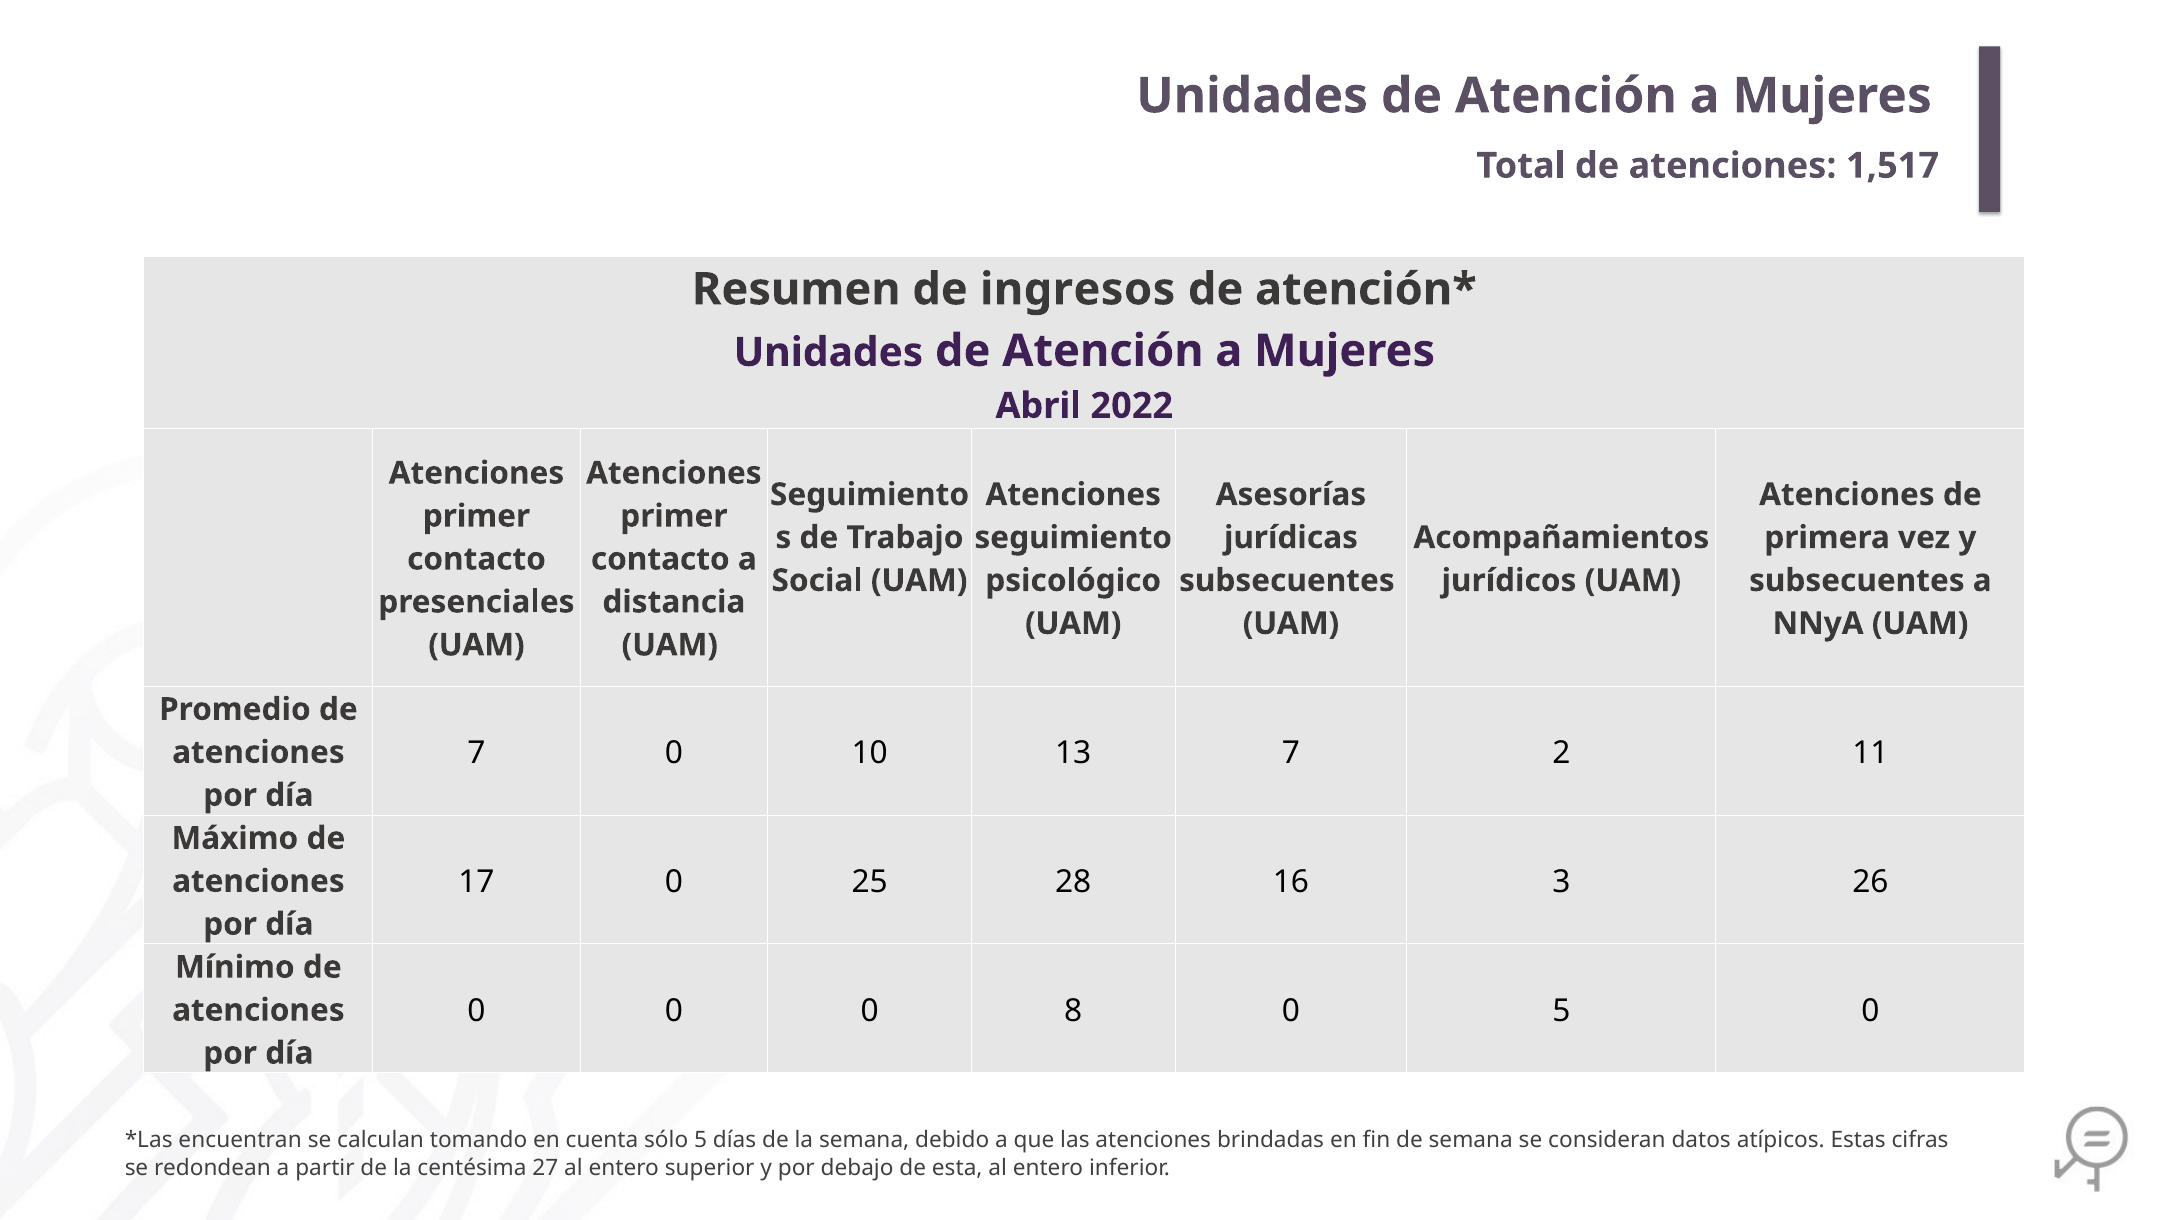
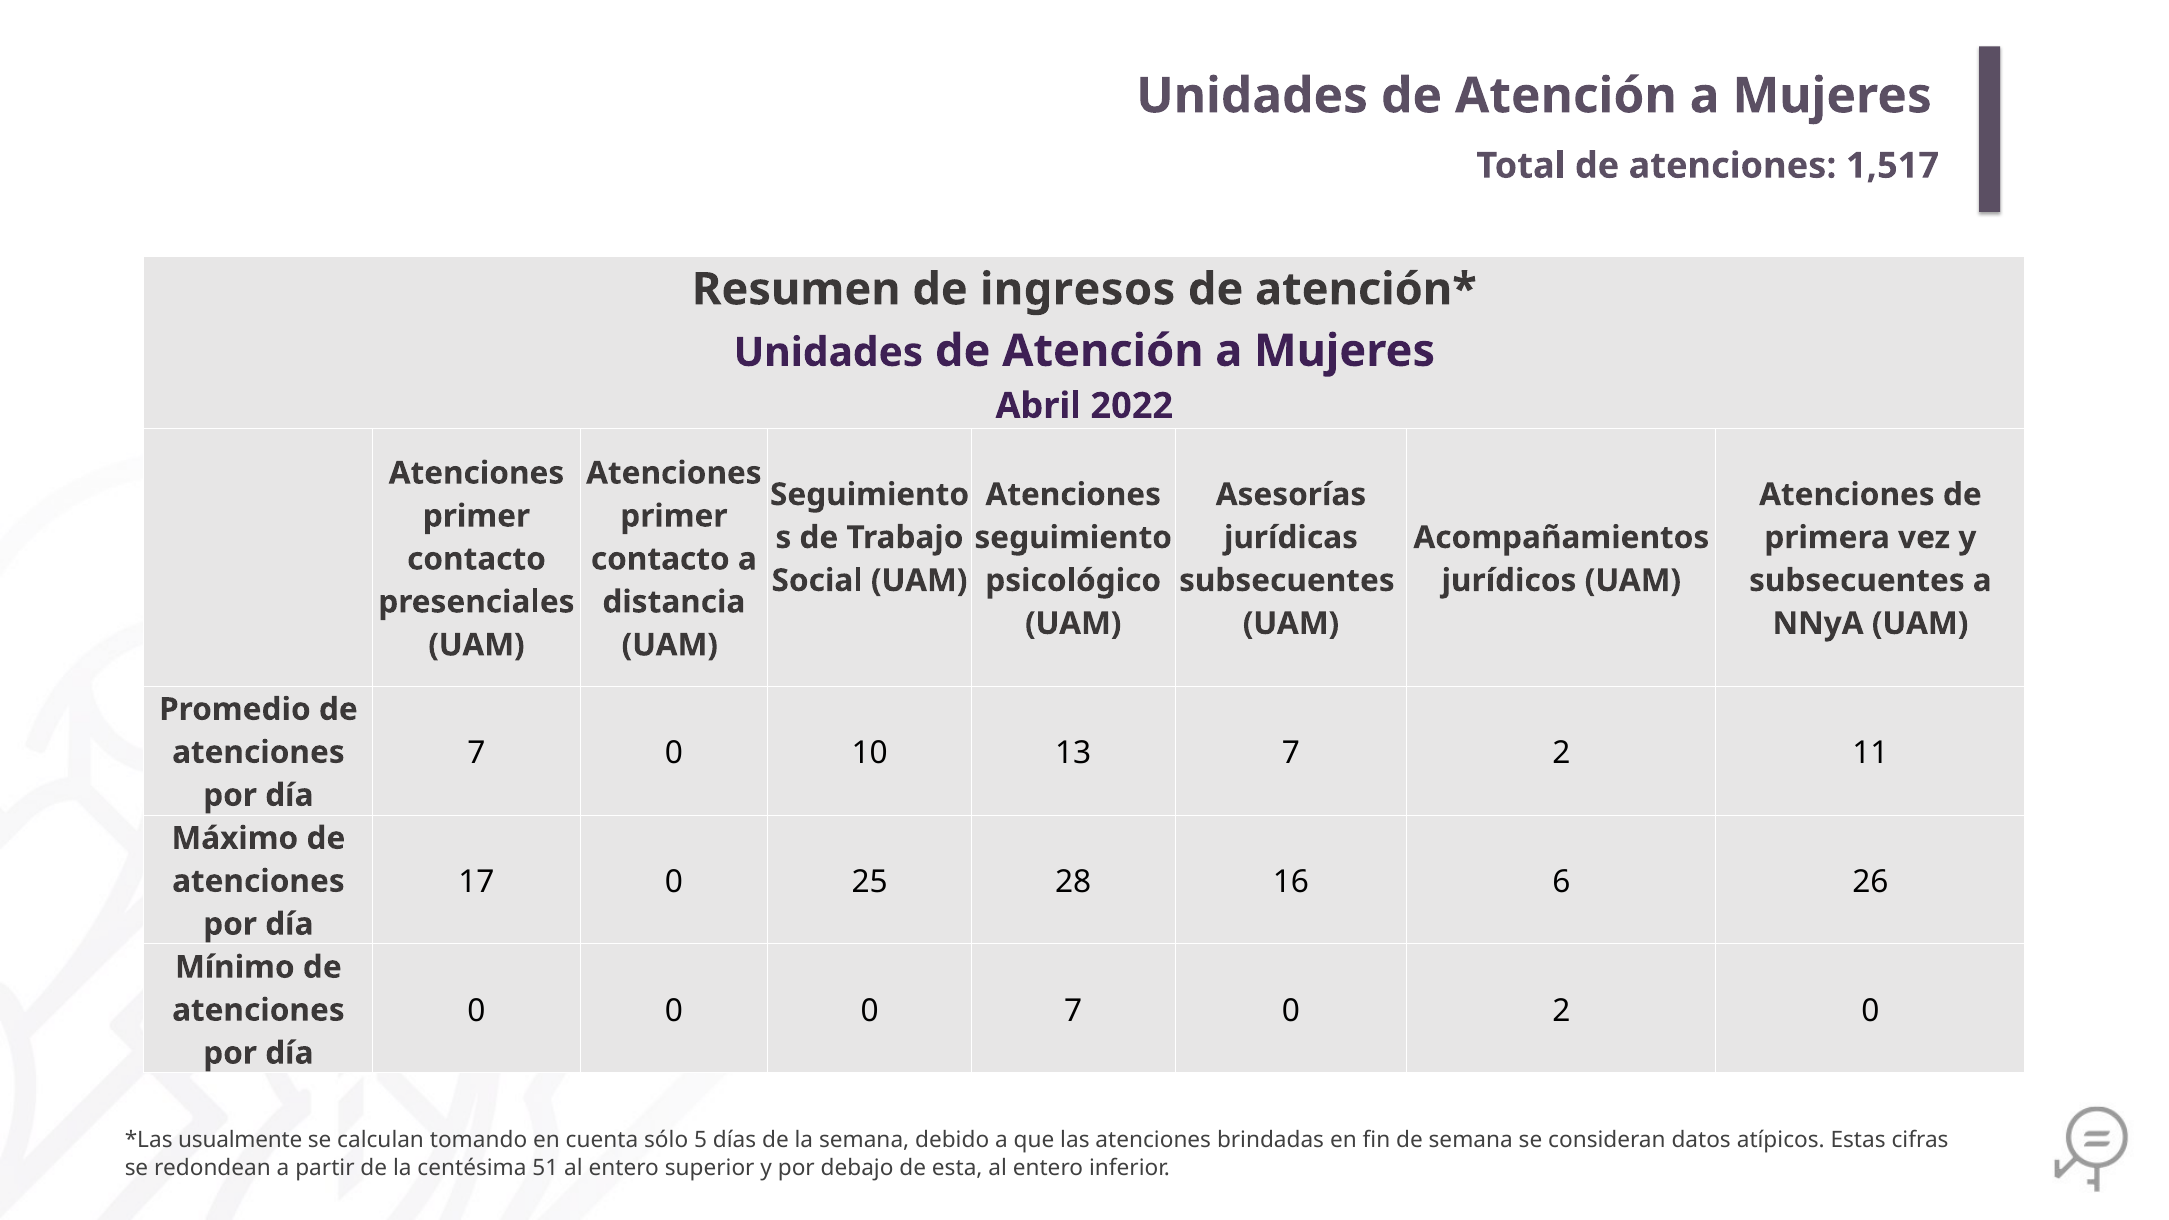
3: 3 -> 6
0 8: 8 -> 7
0 5: 5 -> 2
encuentran: encuentran -> usualmente
27: 27 -> 51
